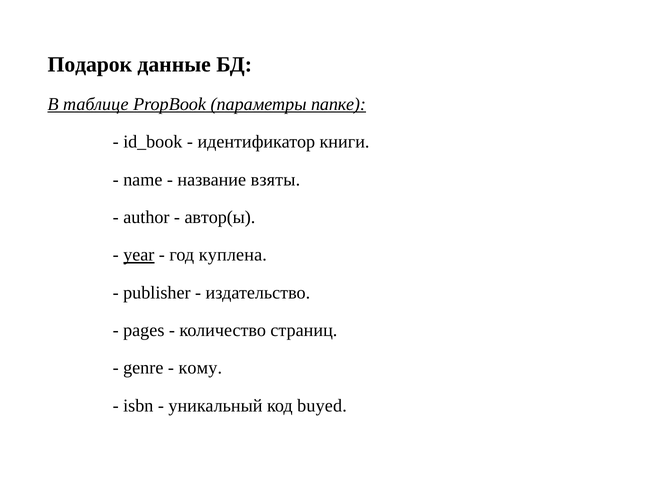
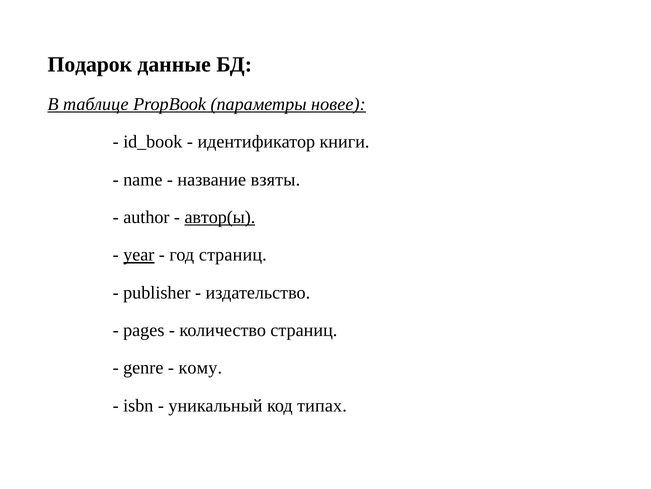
папке: папке -> новее
автор(ы underline: none -> present
год куплена: куплена -> страниц
buyed: buyed -> типах
